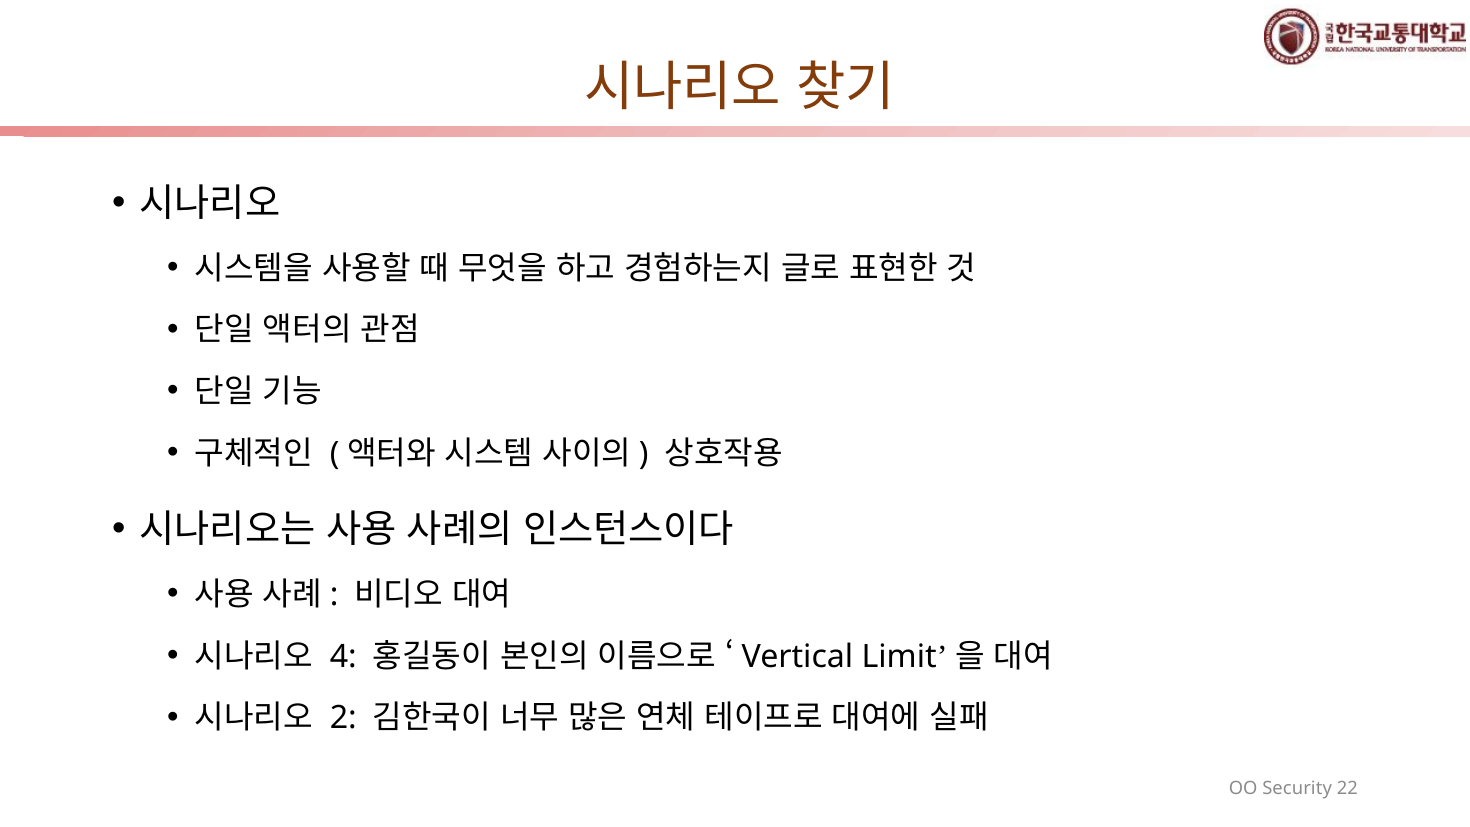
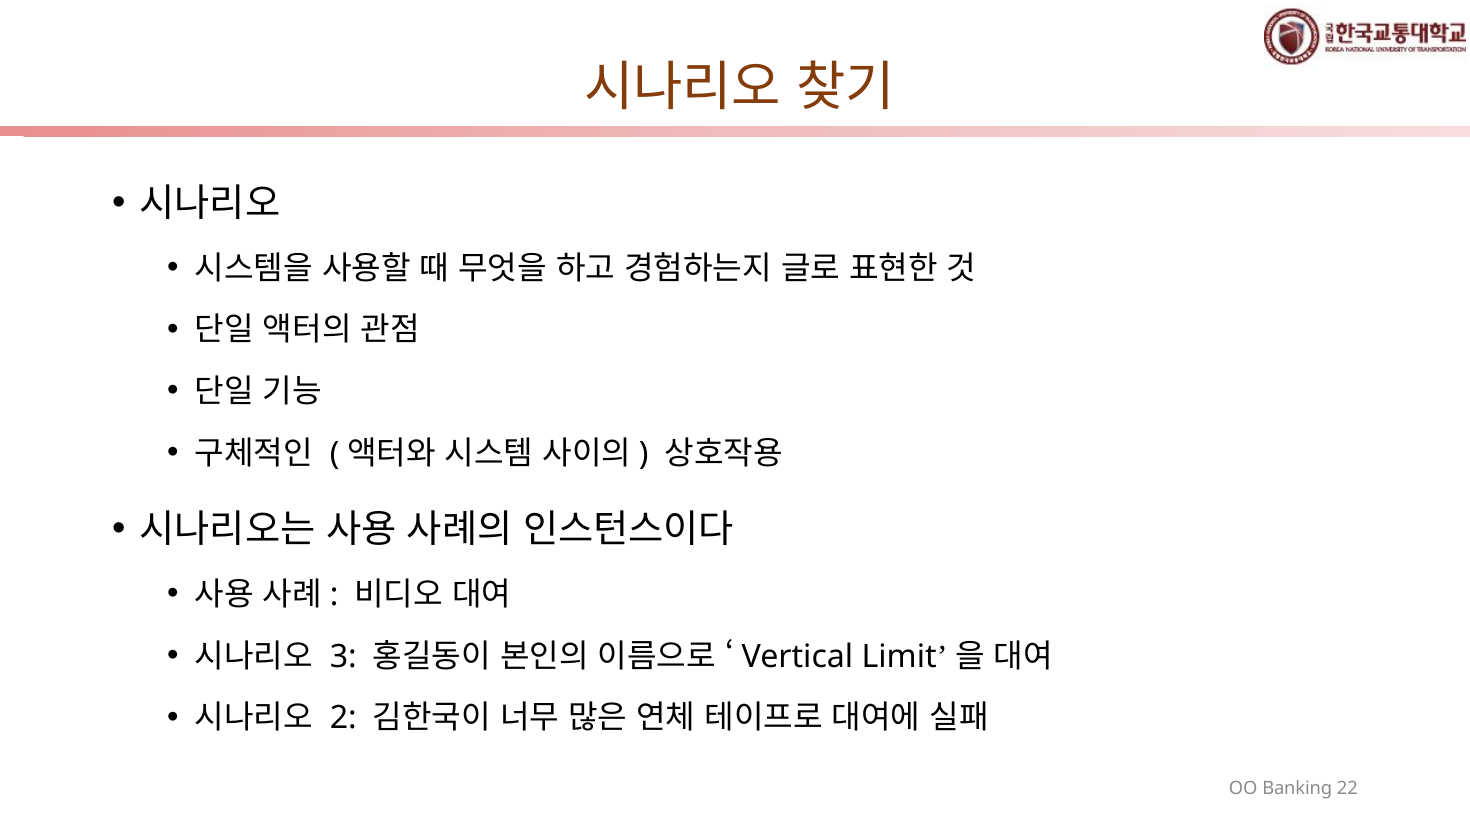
4: 4 -> 3
Security: Security -> Banking
